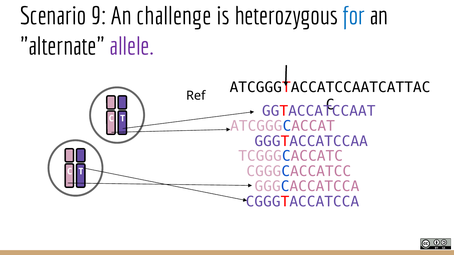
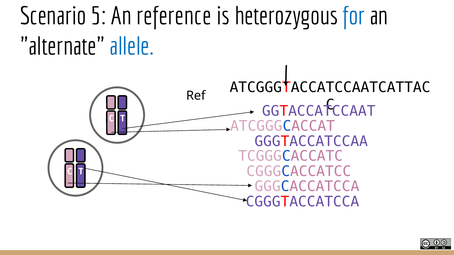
9: 9 -> 5
challenge: challenge -> reference
allele colour: purple -> blue
